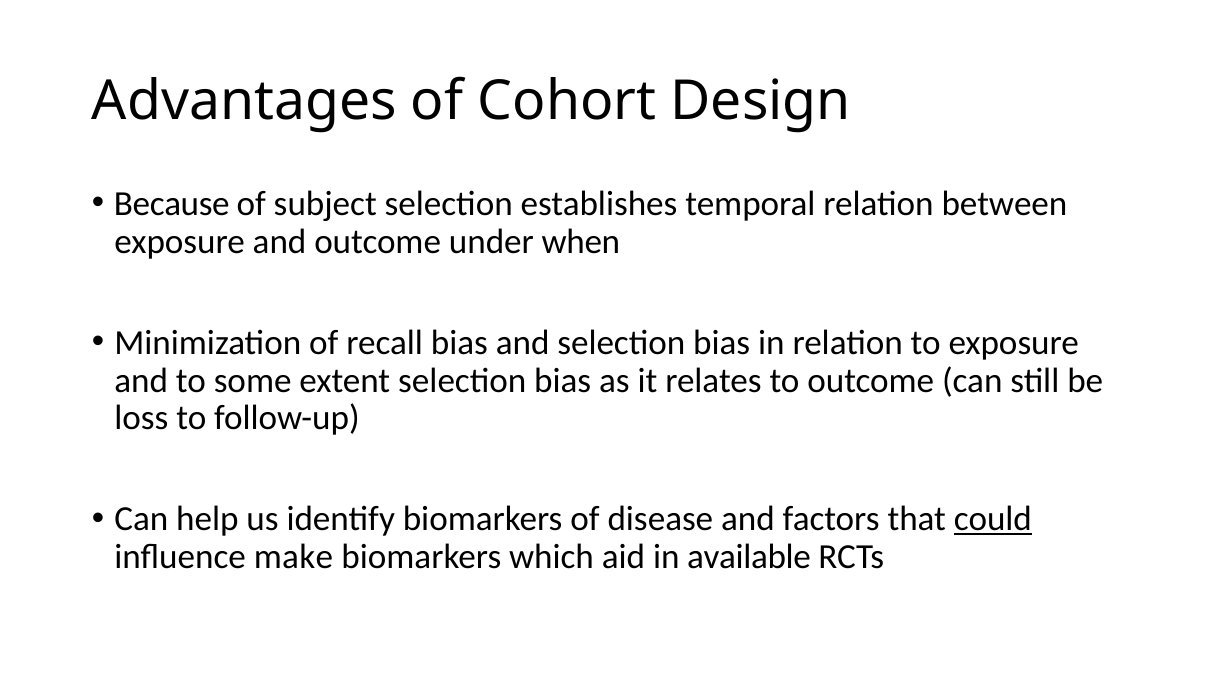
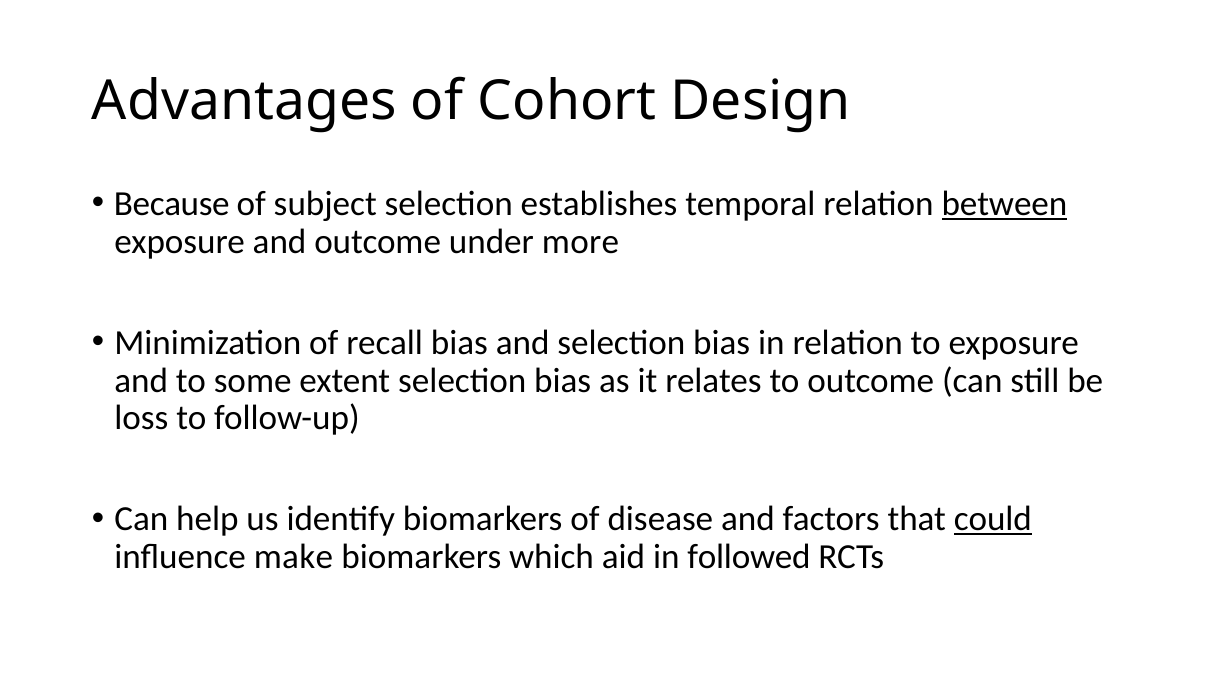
between underline: none -> present
when: when -> more
available: available -> followed
